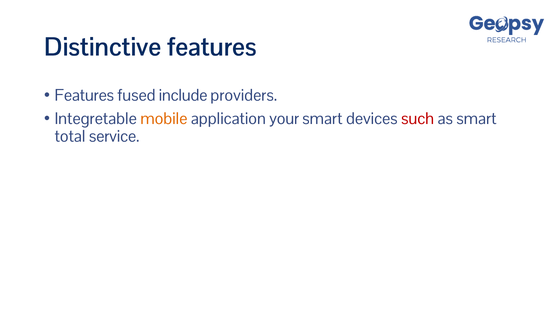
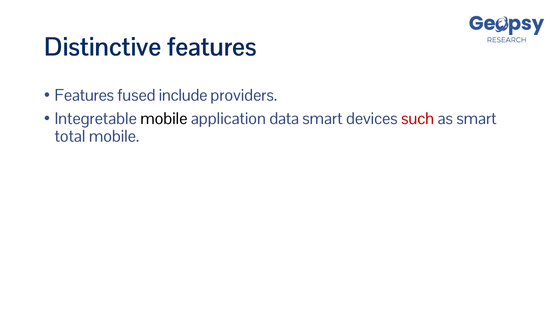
mobile at (164, 119) colour: orange -> black
your: your -> data
total service: service -> mobile
